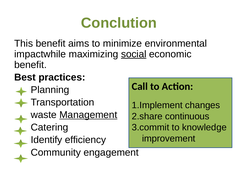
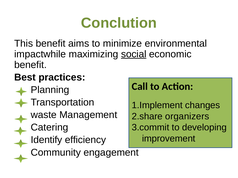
Management underline: present -> none
continuous: continuous -> organizers
knowledge: knowledge -> developing
